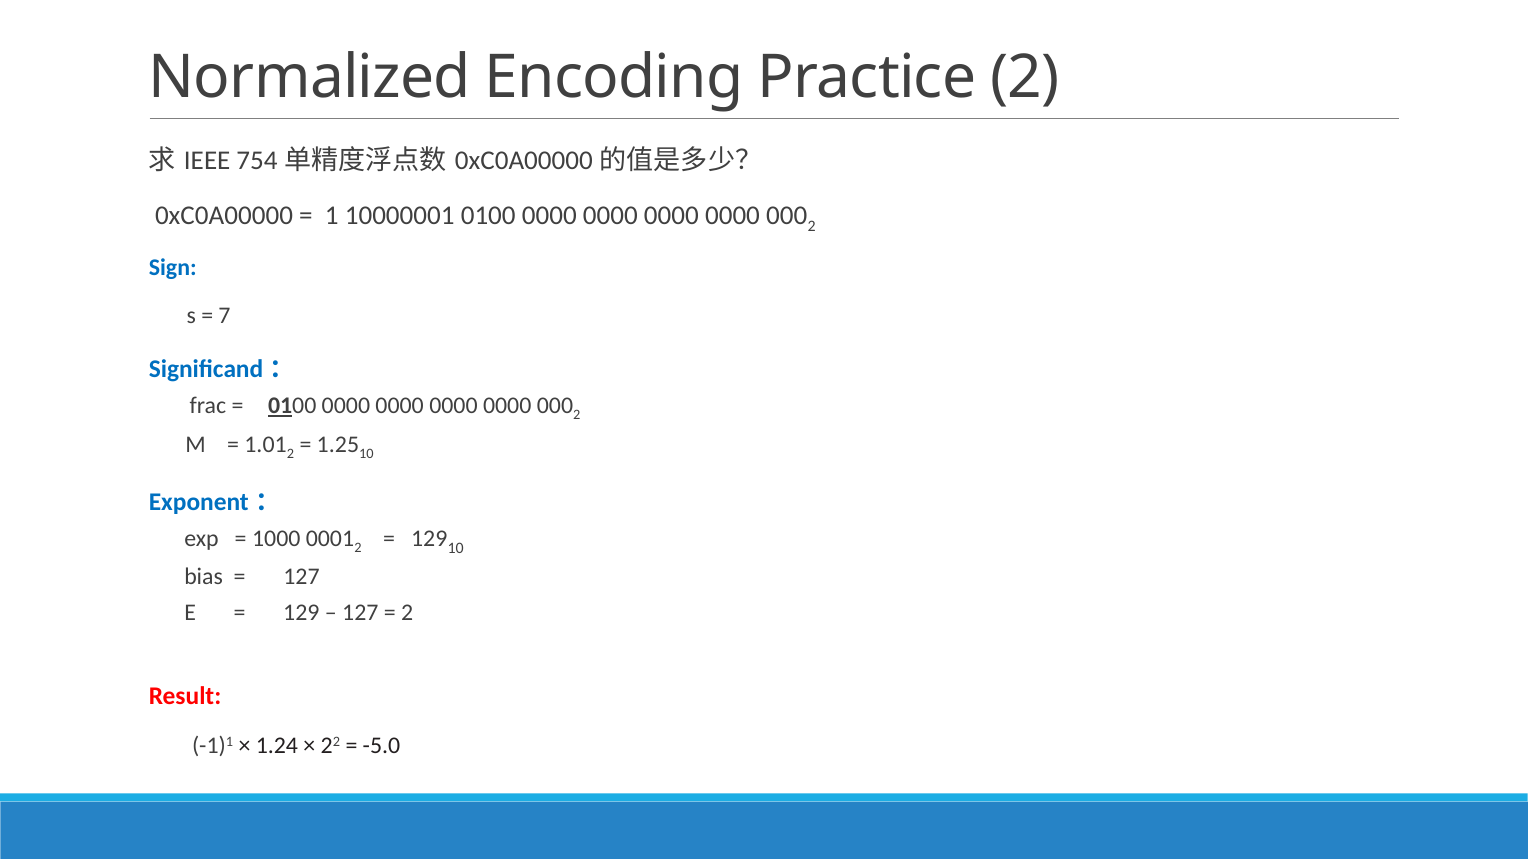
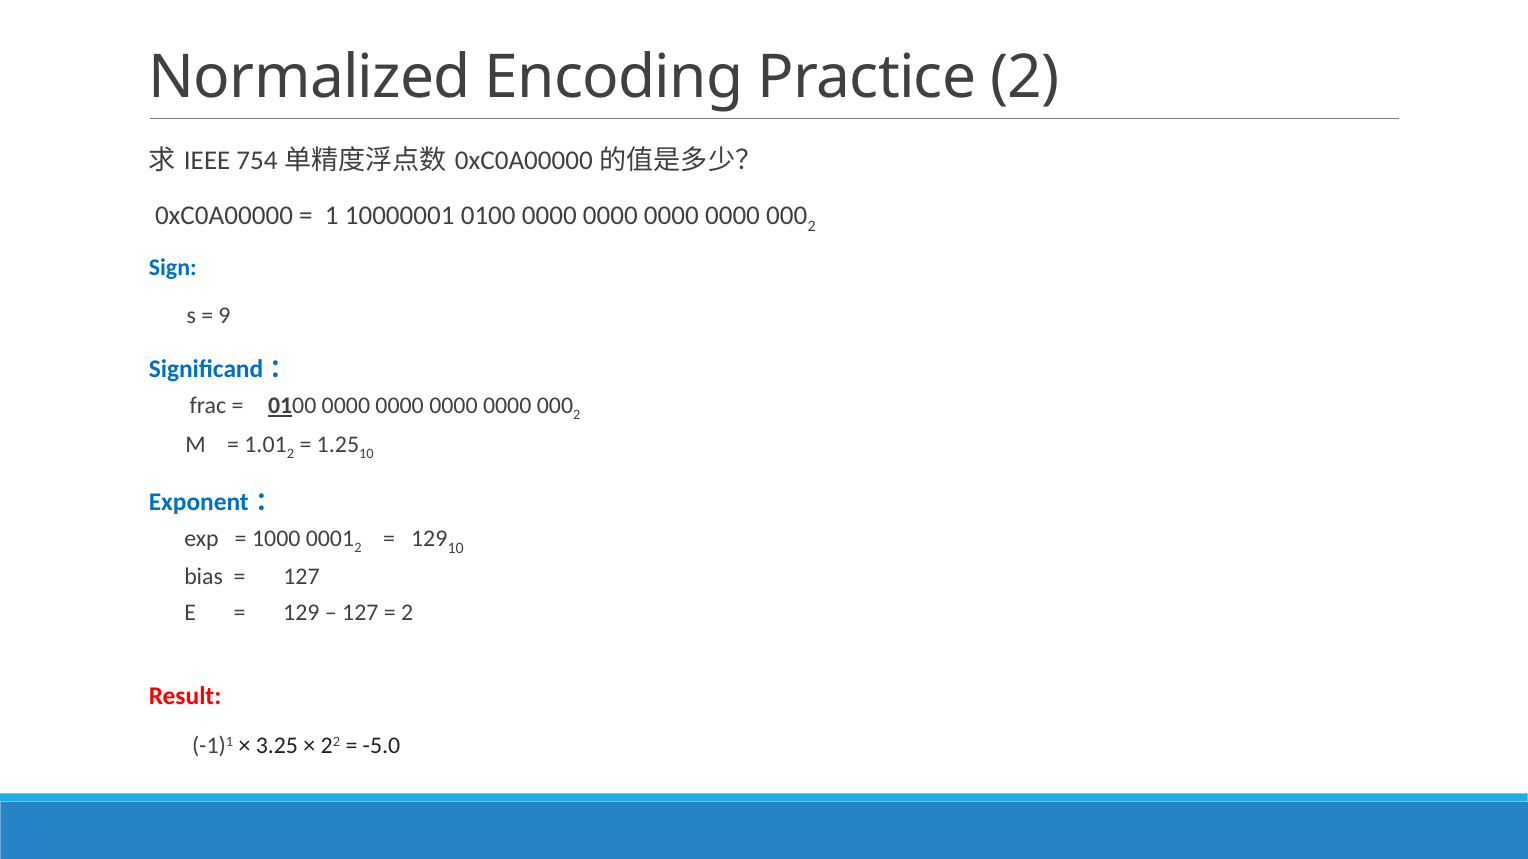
7: 7 -> 9
1.24: 1.24 -> 3.25
